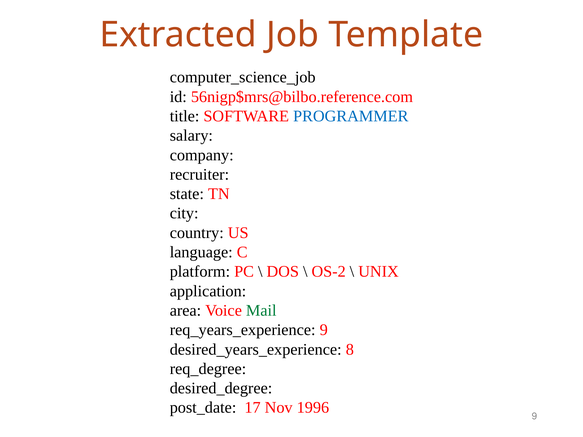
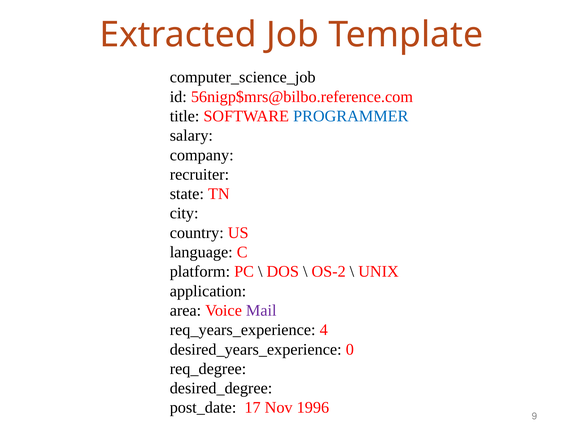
Mail colour: green -> purple
req_years_experience 9: 9 -> 4
8: 8 -> 0
